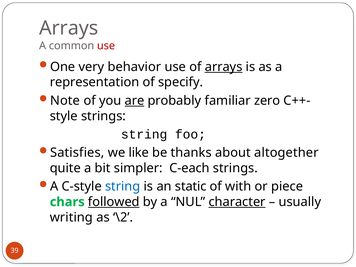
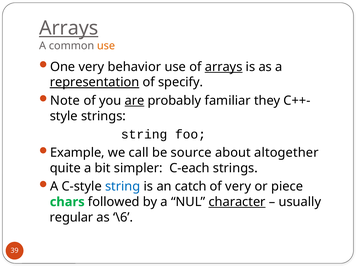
Arrays at (69, 28) underline: none -> present
use at (106, 46) colour: red -> orange
representation underline: none -> present
zero: zero -> they
Satisfies: Satisfies -> Example
like: like -> call
thanks: thanks -> source
static: static -> catch
of with: with -> very
followed underline: present -> none
writing: writing -> regular
\2: \2 -> \6
